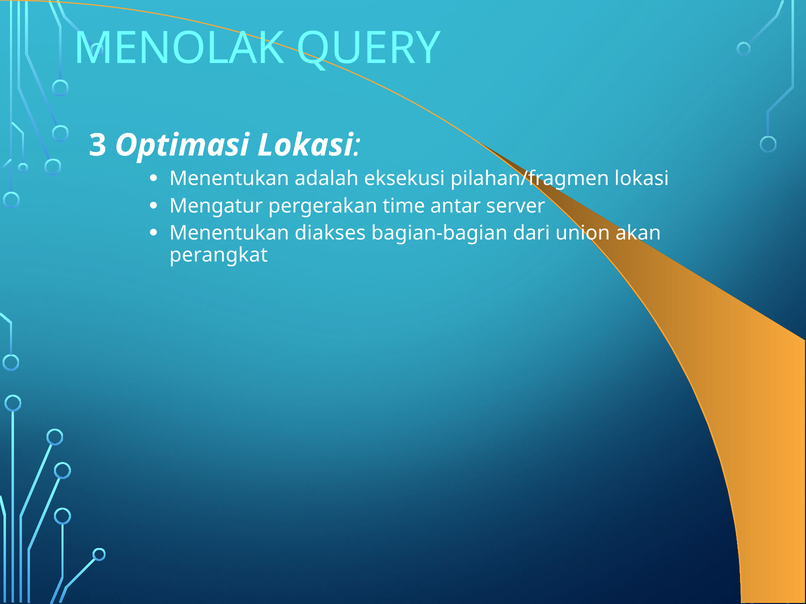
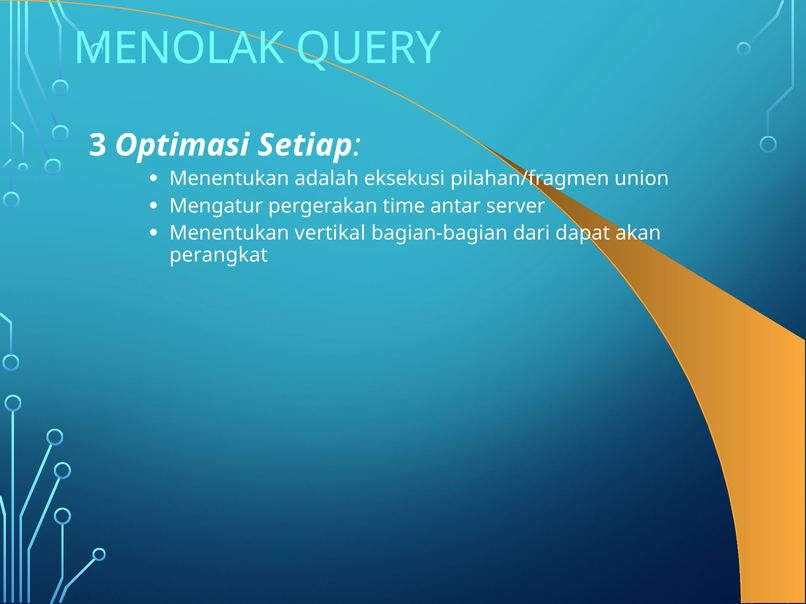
Optimasi Lokasi: Lokasi -> Setiap
pilahan/fragmen lokasi: lokasi -> union
diakses: diakses -> vertikal
union: union -> dapat
